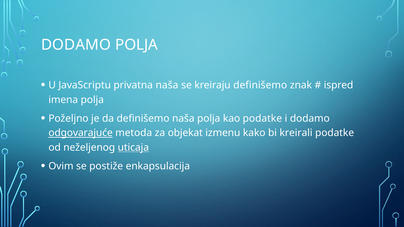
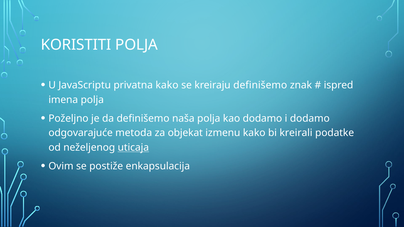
DODAMO at (76, 45): DODAMO -> KORISTITI
privatna naša: naša -> kako
kao podatke: podatke -> dodamo
odgovarajuće underline: present -> none
